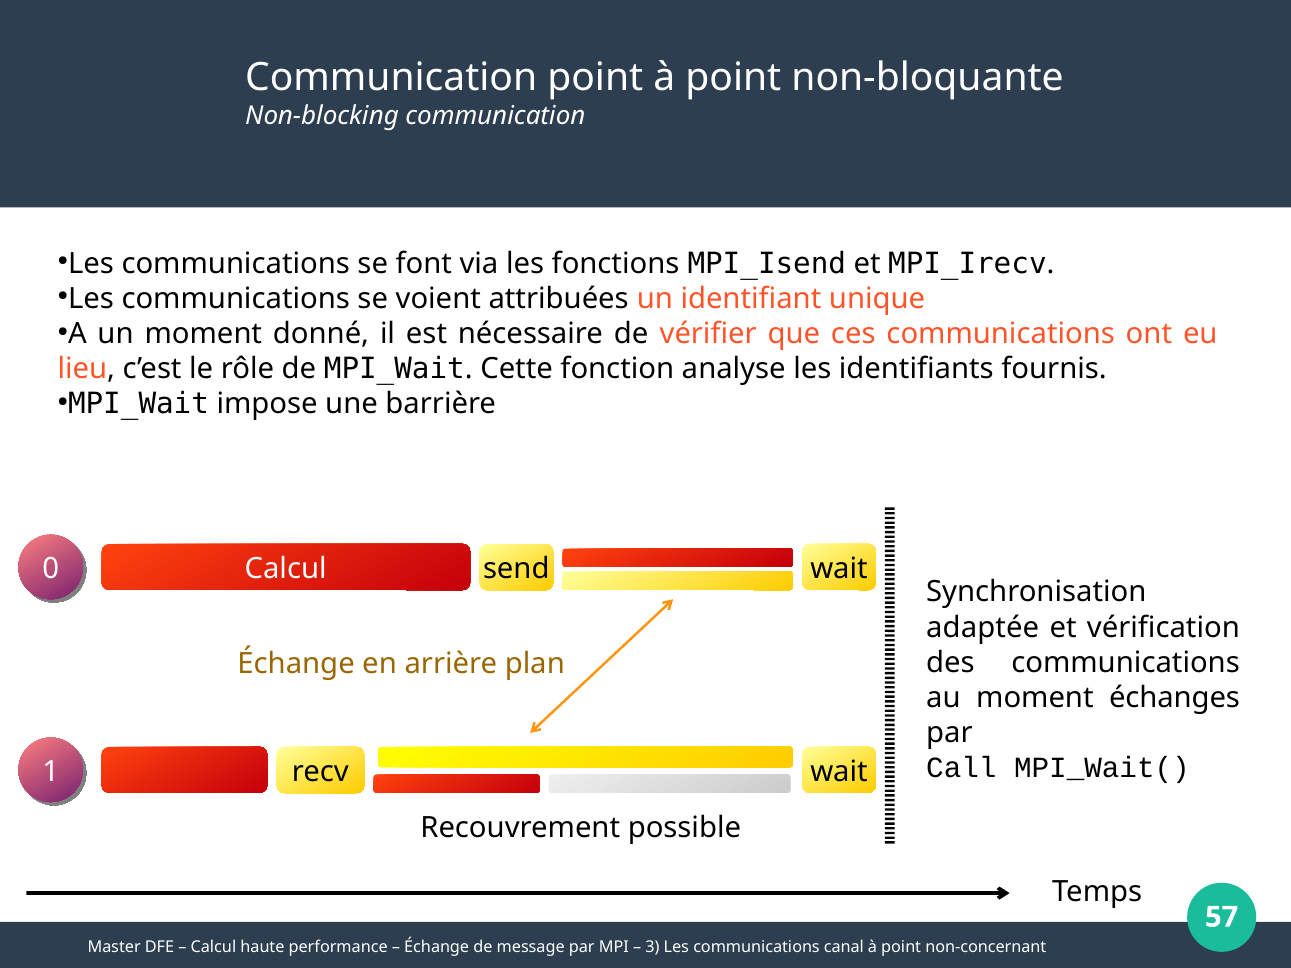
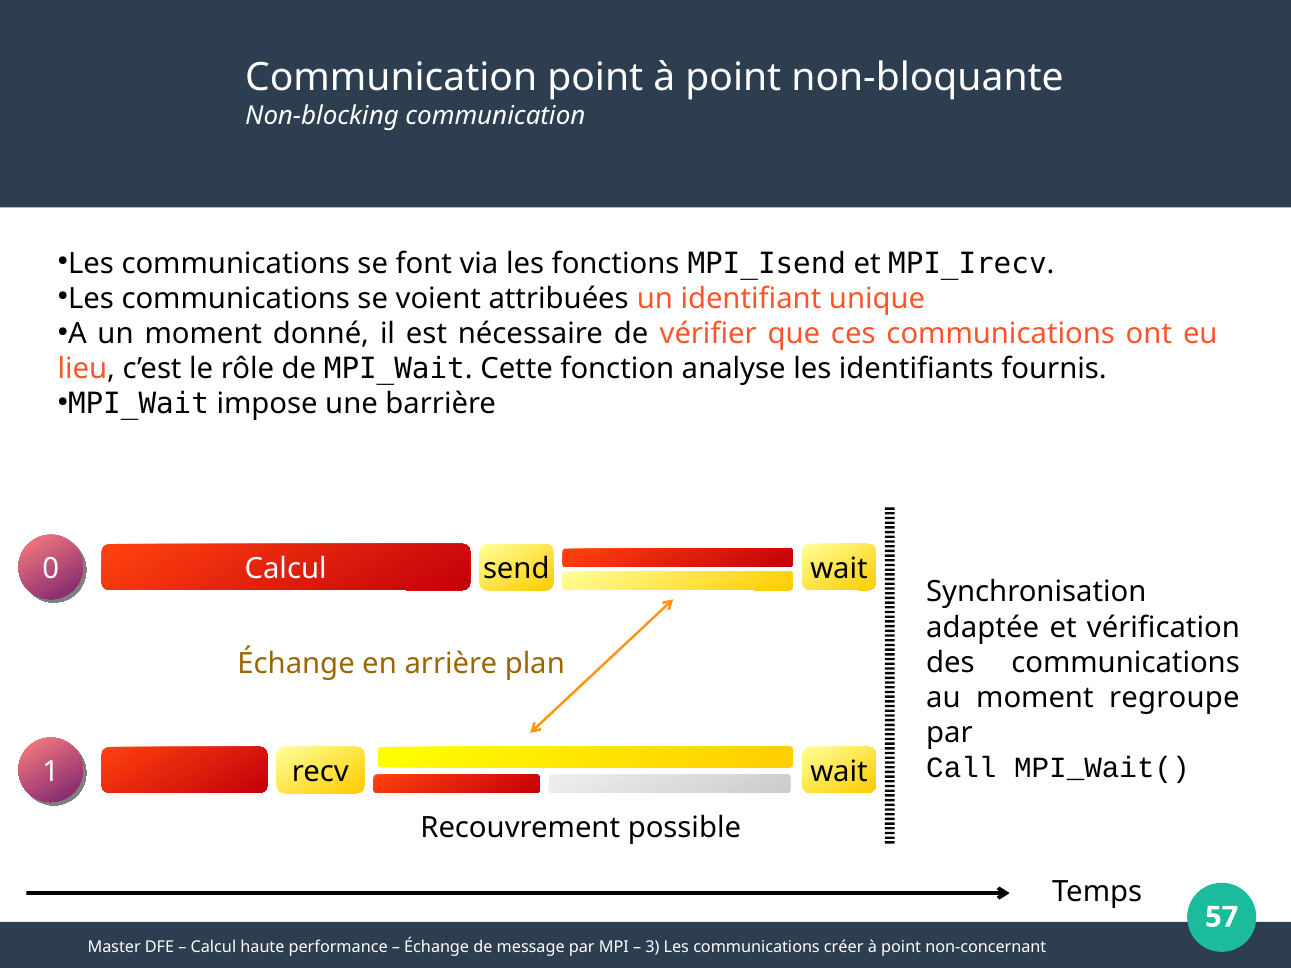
échanges: échanges -> regroupe
canal: canal -> créer
